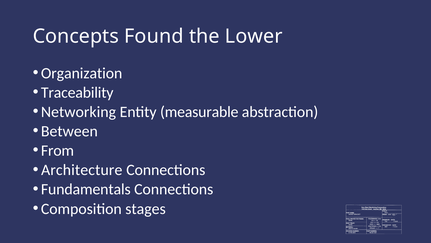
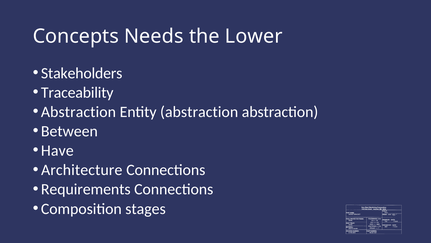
Found: Found -> Needs
Organization: Organization -> Stakeholders
Networking at (78, 112): Networking -> Abstraction
Entity measurable: measurable -> abstraction
From: From -> Have
Fundamentals: Fundamentals -> Requirements
